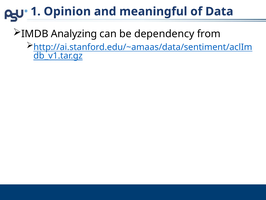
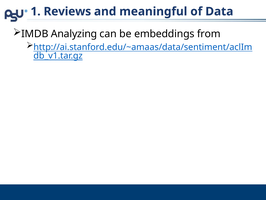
Opinion: Opinion -> Reviews
dependency: dependency -> embeddings
